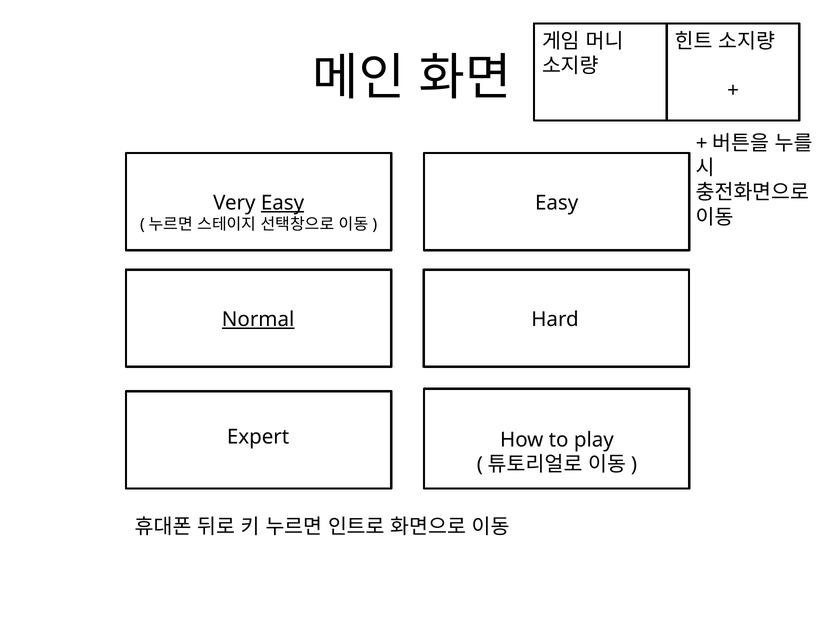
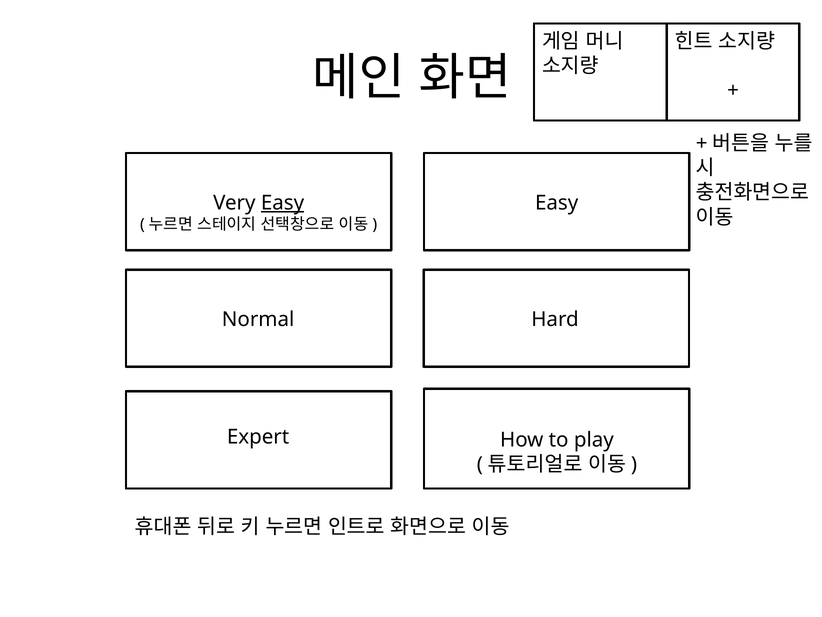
Normal underline: present -> none
